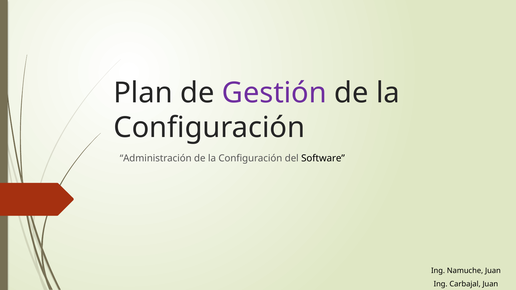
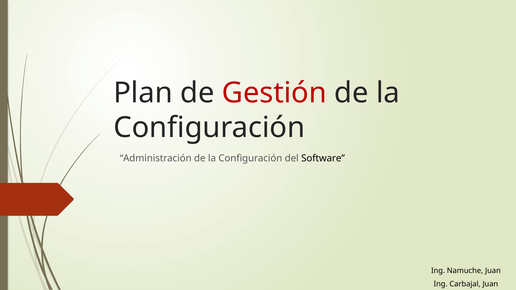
Gestión colour: purple -> red
